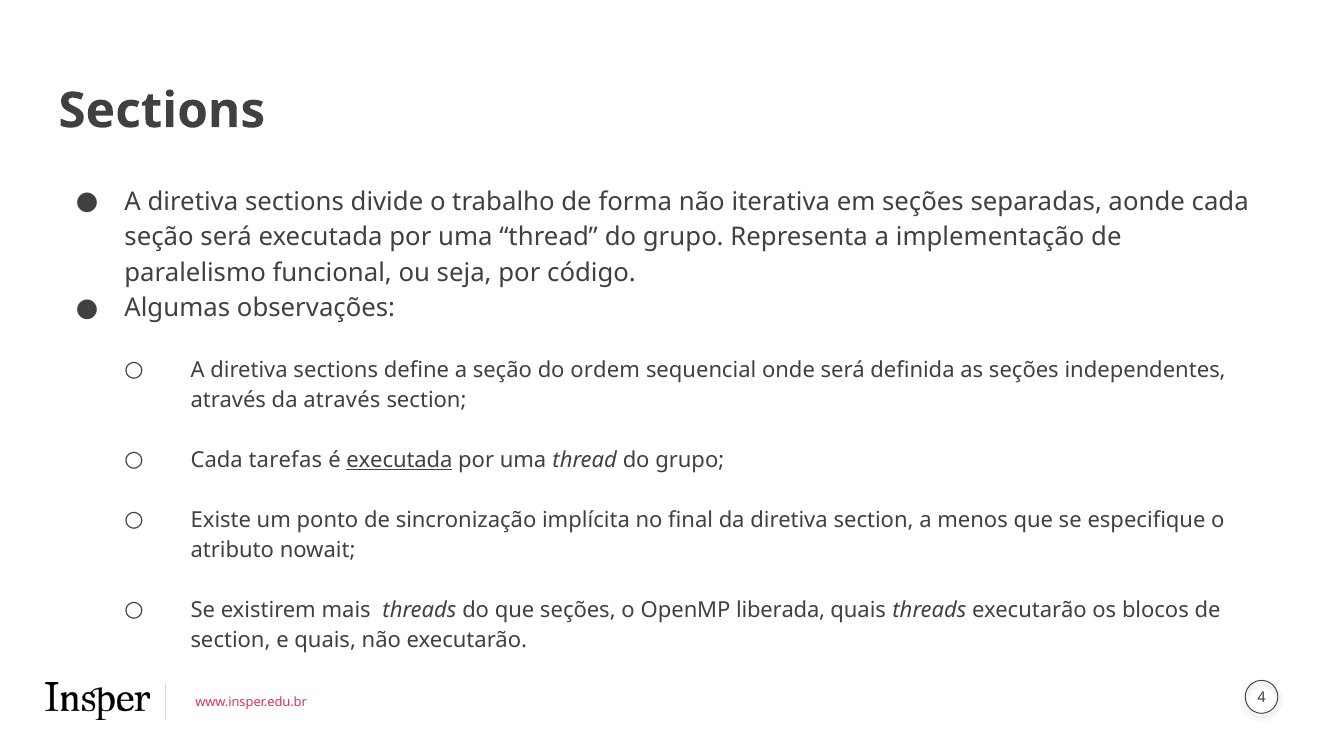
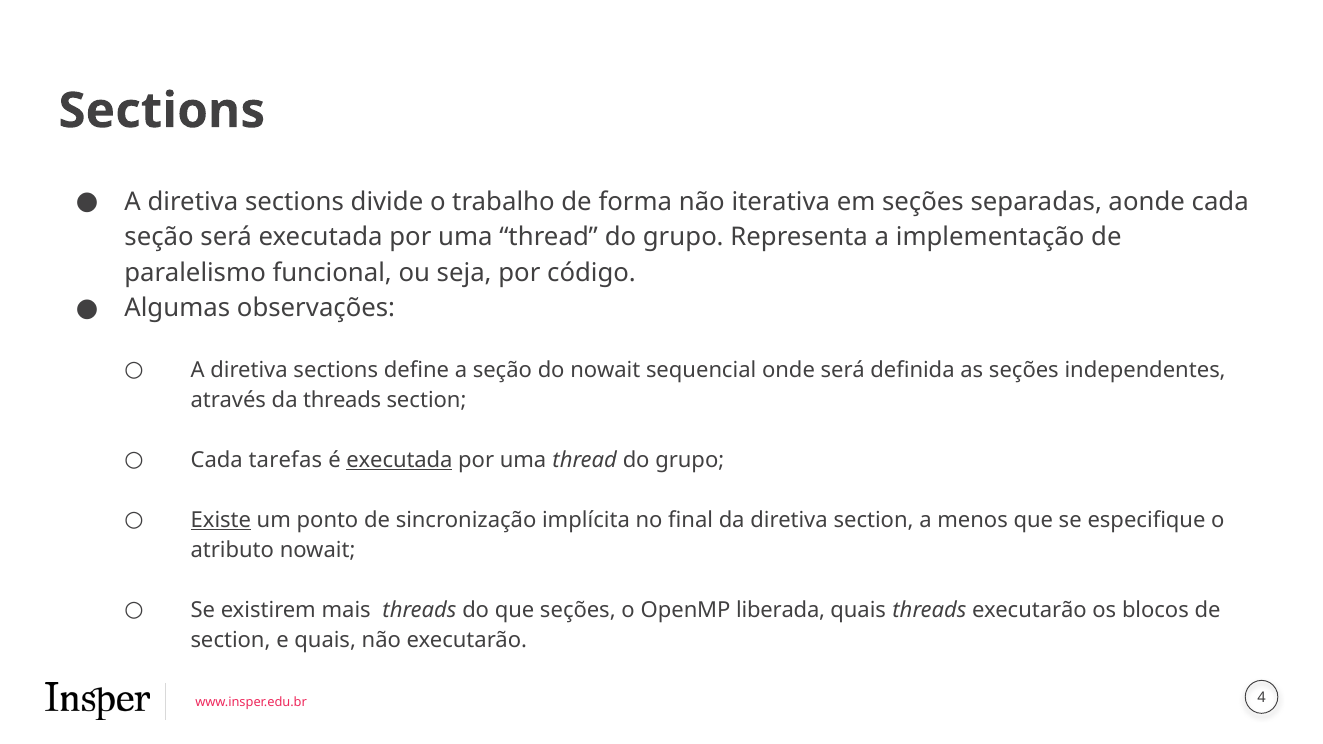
do ordem: ordem -> nowait
da através: através -> threads
Existe underline: none -> present
